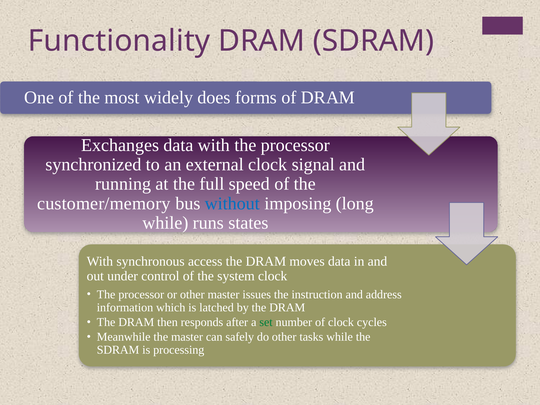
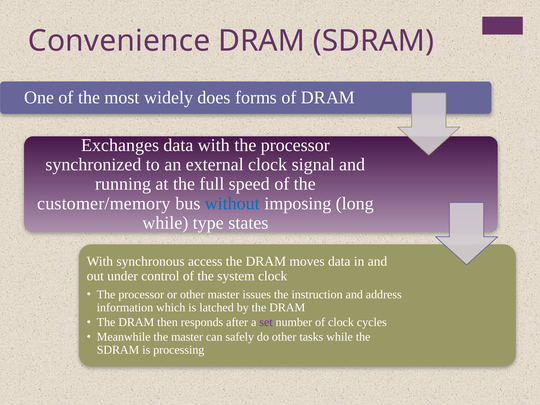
Functionality: Functionality -> Convenience
runs: runs -> type
set colour: green -> purple
